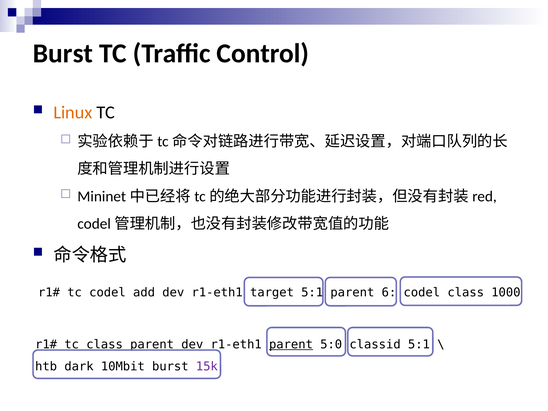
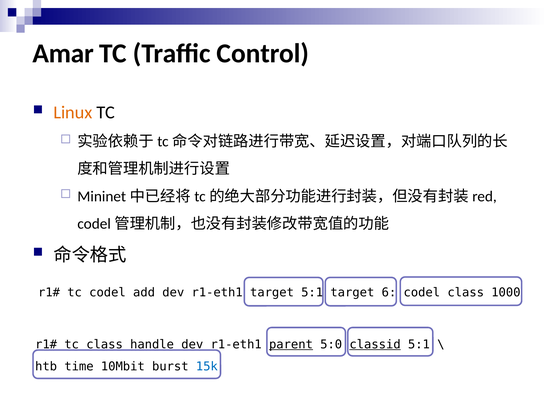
Burst at (63, 54): Burst -> Amar
5:1 parent: parent -> target
class parent: parent -> handle
classid underline: none -> present
dark: dark -> time
15k colour: purple -> blue
